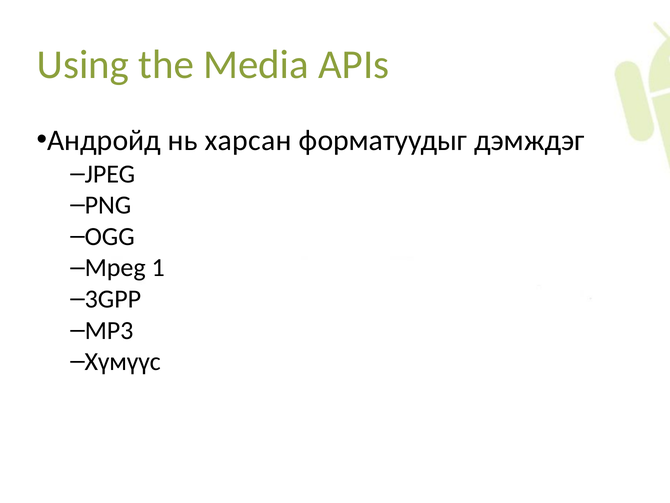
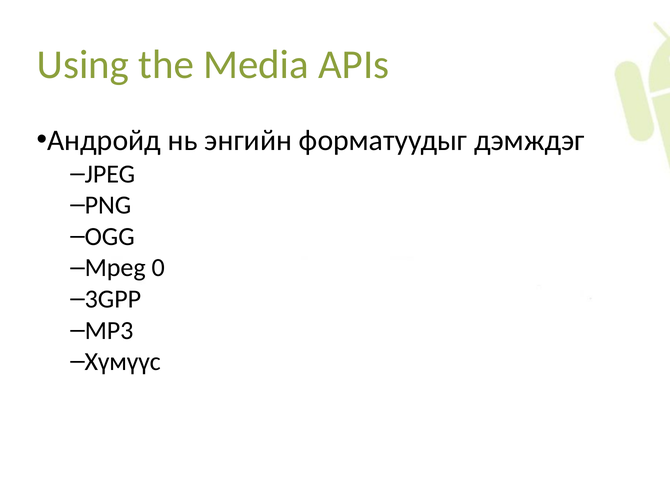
харсан: харсан -> энгийн
1: 1 -> 0
